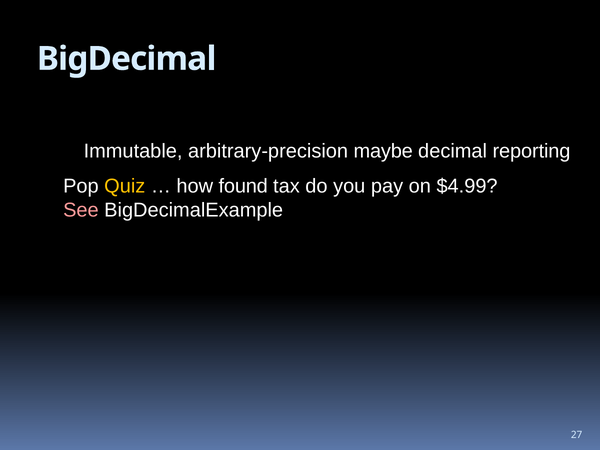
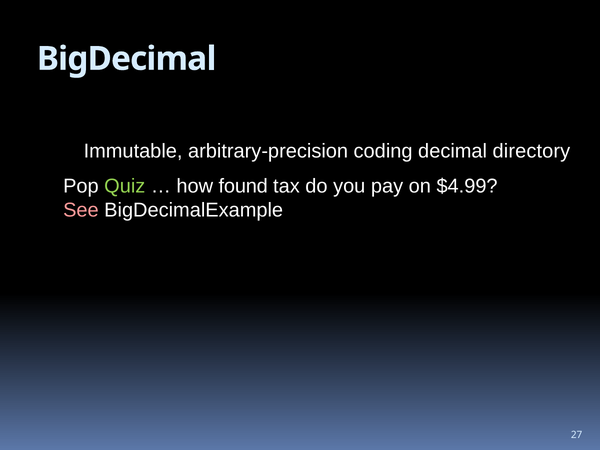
maybe: maybe -> coding
reporting: reporting -> directory
Quiz colour: yellow -> light green
